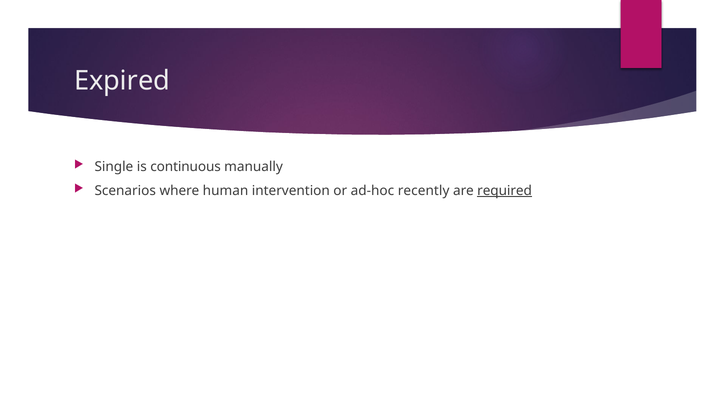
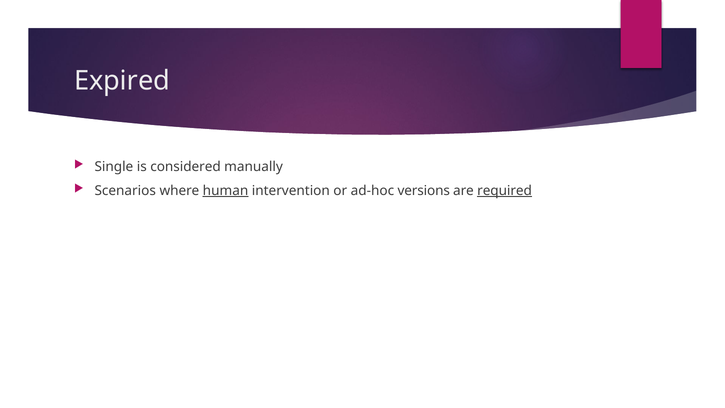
continuous: continuous -> considered
human underline: none -> present
recently: recently -> versions
